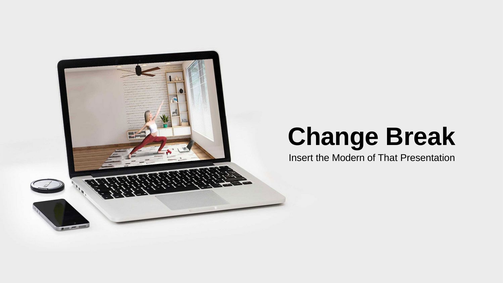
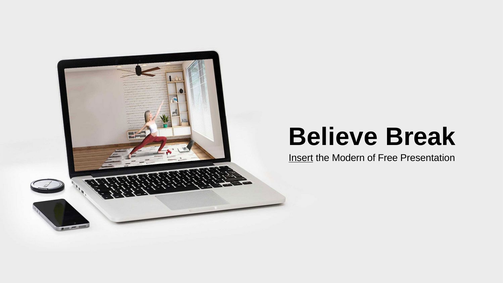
Change: Change -> Believe
Insert underline: none -> present
That: That -> Free
